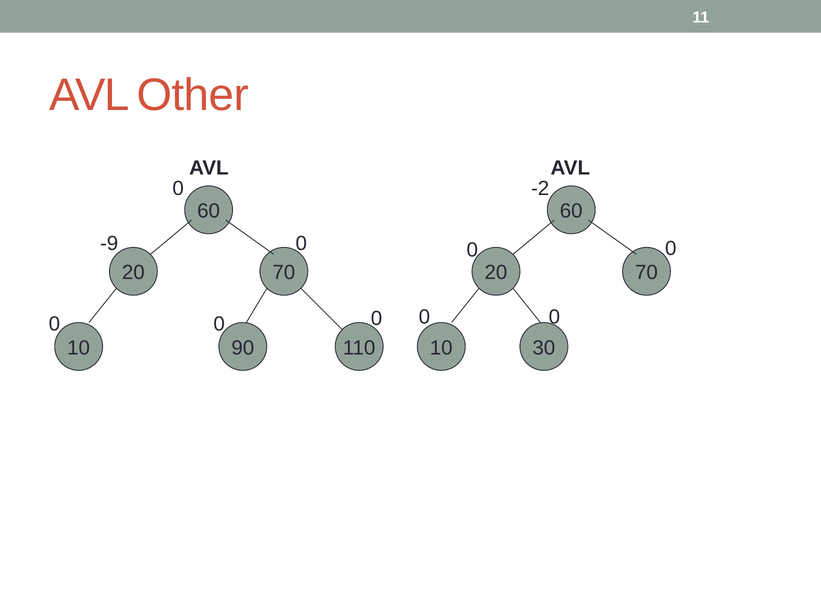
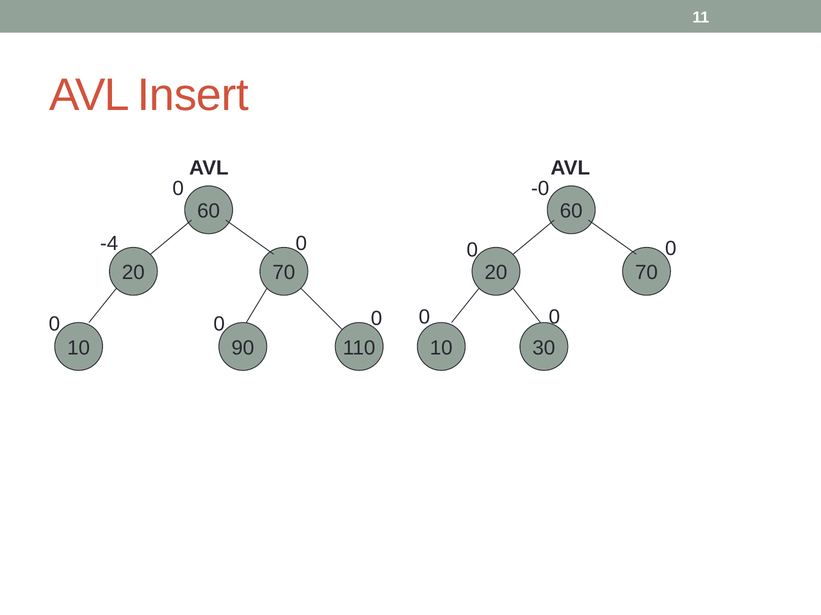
Other: Other -> Insert
-2: -2 -> -0
-9: -9 -> -4
